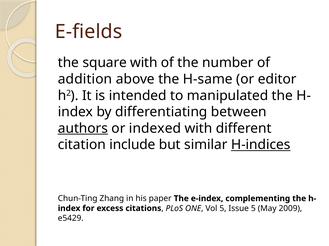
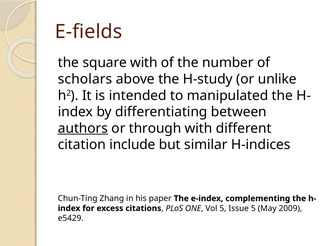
addition: addition -> scholars
H-same: H-same -> H-study
editor: editor -> unlike
indexed: indexed -> through
H-indices underline: present -> none
